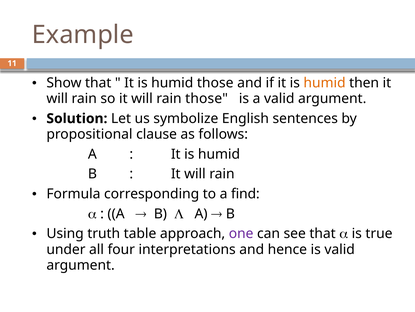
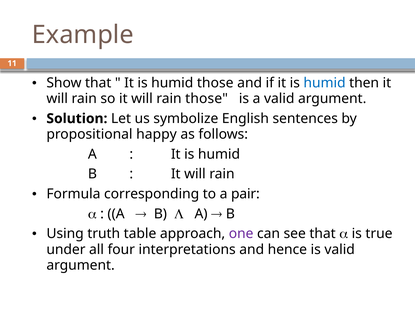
humid at (325, 83) colour: orange -> blue
clause: clause -> happy
find: find -> pair
